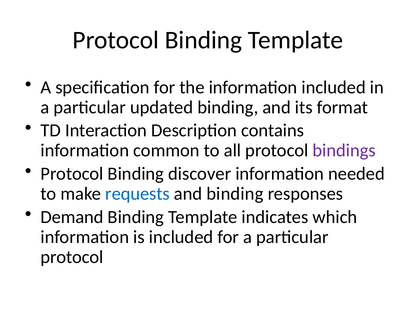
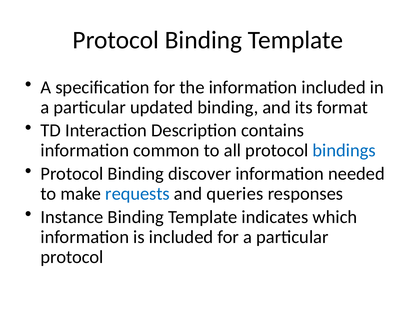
bindings colour: purple -> blue
and binding: binding -> queries
Demand: Demand -> Instance
